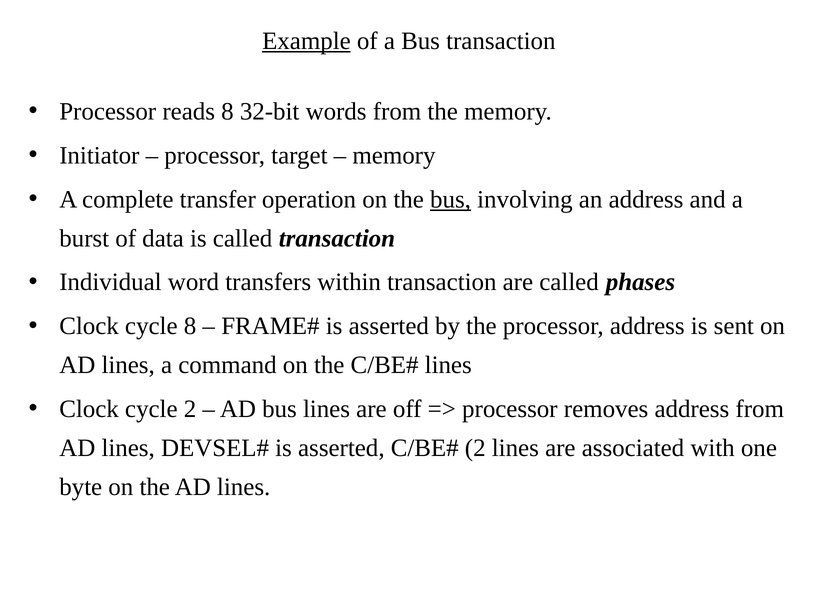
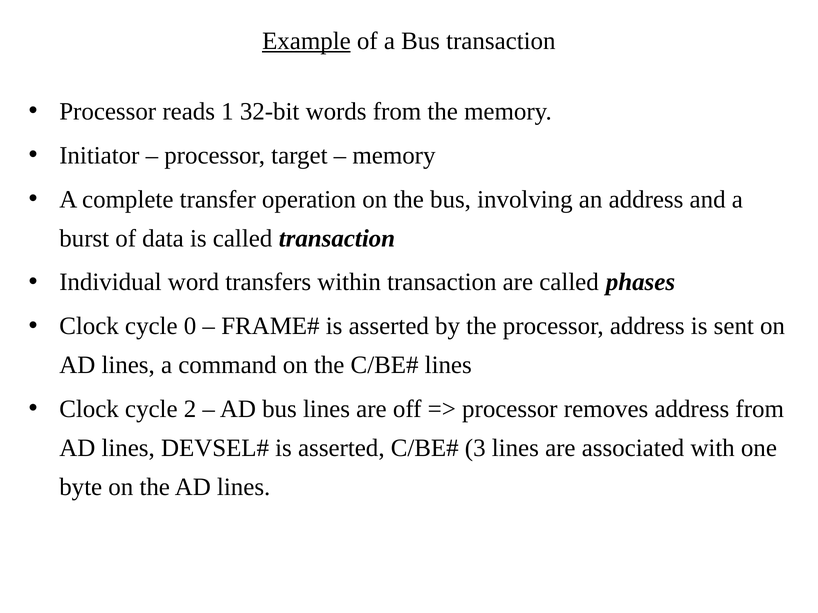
reads 8: 8 -> 1
bus at (451, 200) underline: present -> none
cycle 8: 8 -> 0
2 at (475, 448): 2 -> 3
